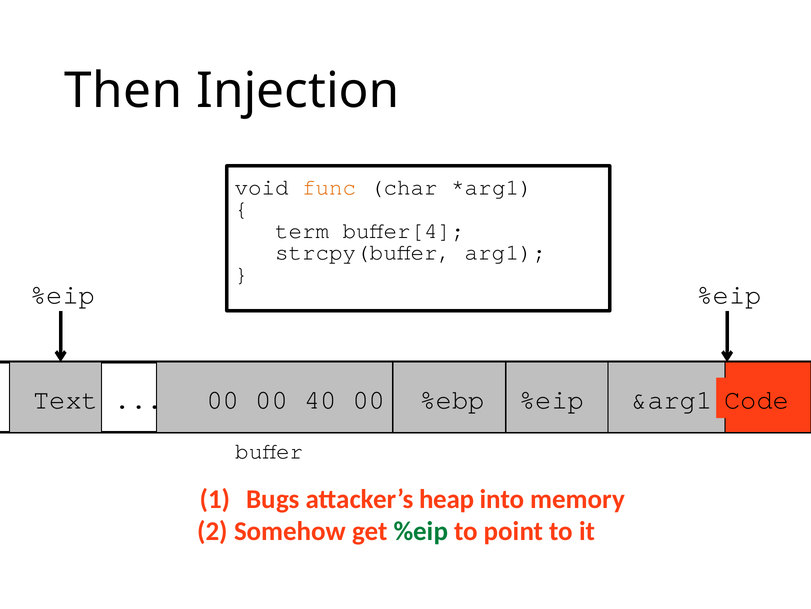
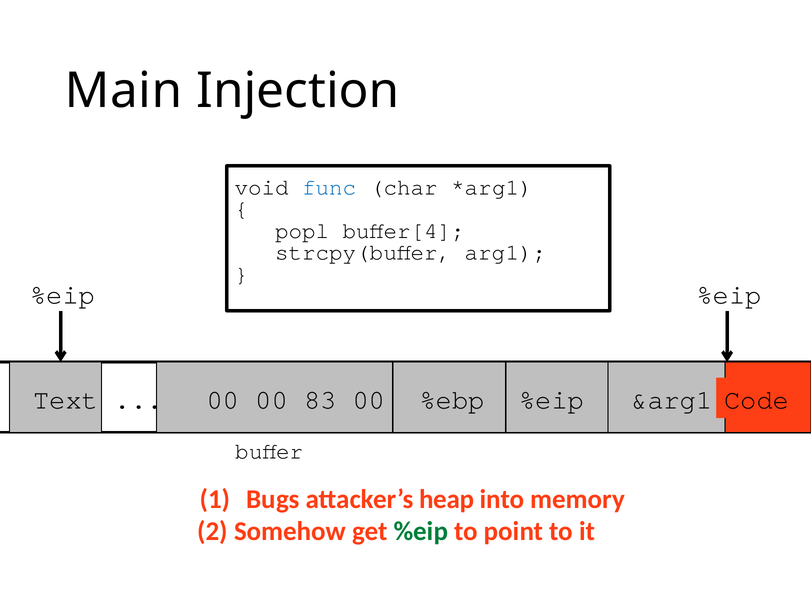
Then: Then -> Main
func colour: orange -> blue
term: term -> popl
40: 40 -> 83
